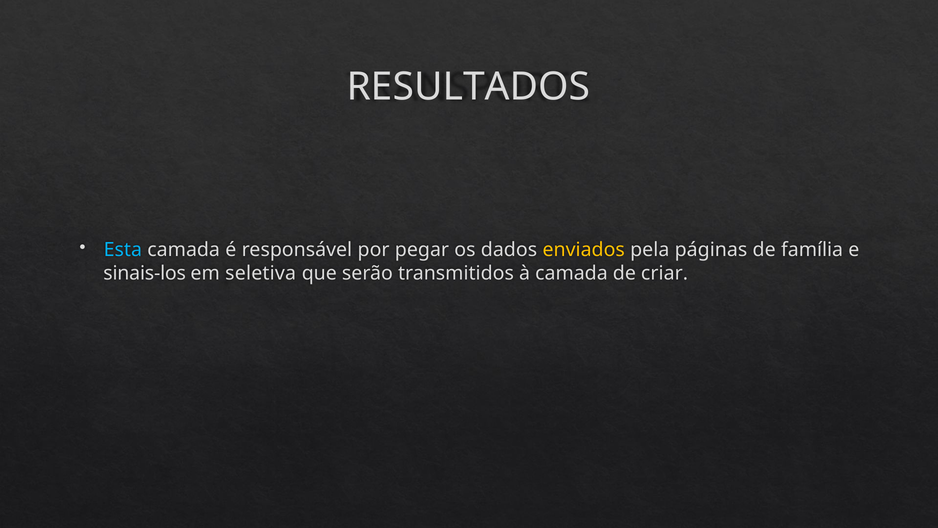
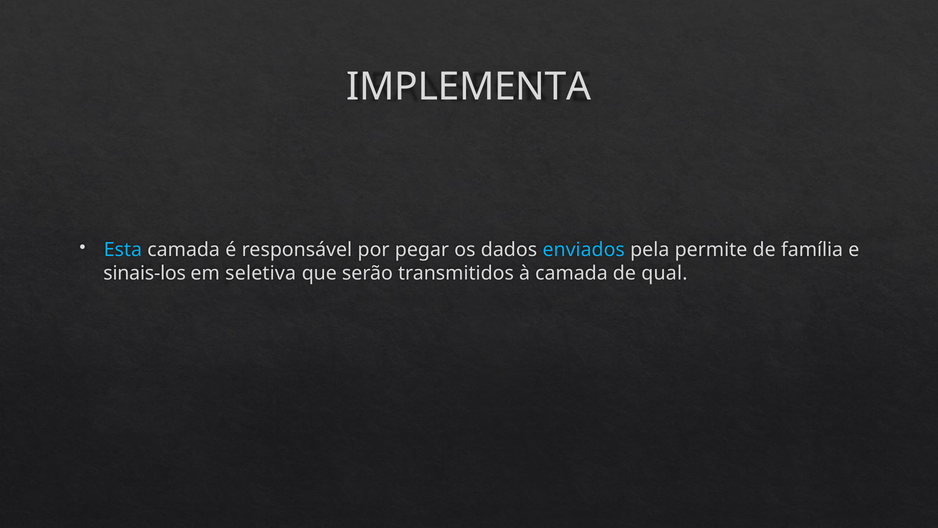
RESULTADOS: RESULTADOS -> IMPLEMENTA
enviados colour: yellow -> light blue
páginas: páginas -> permite
criar: criar -> qual
